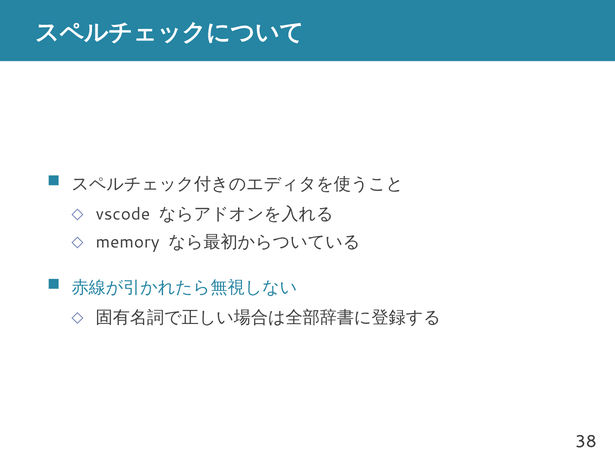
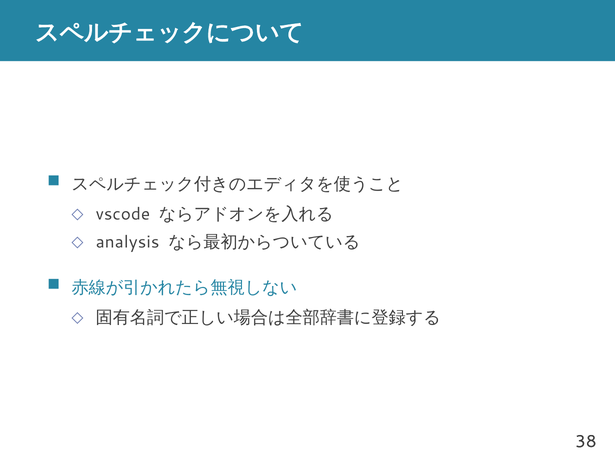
memory: memory -> analysis
